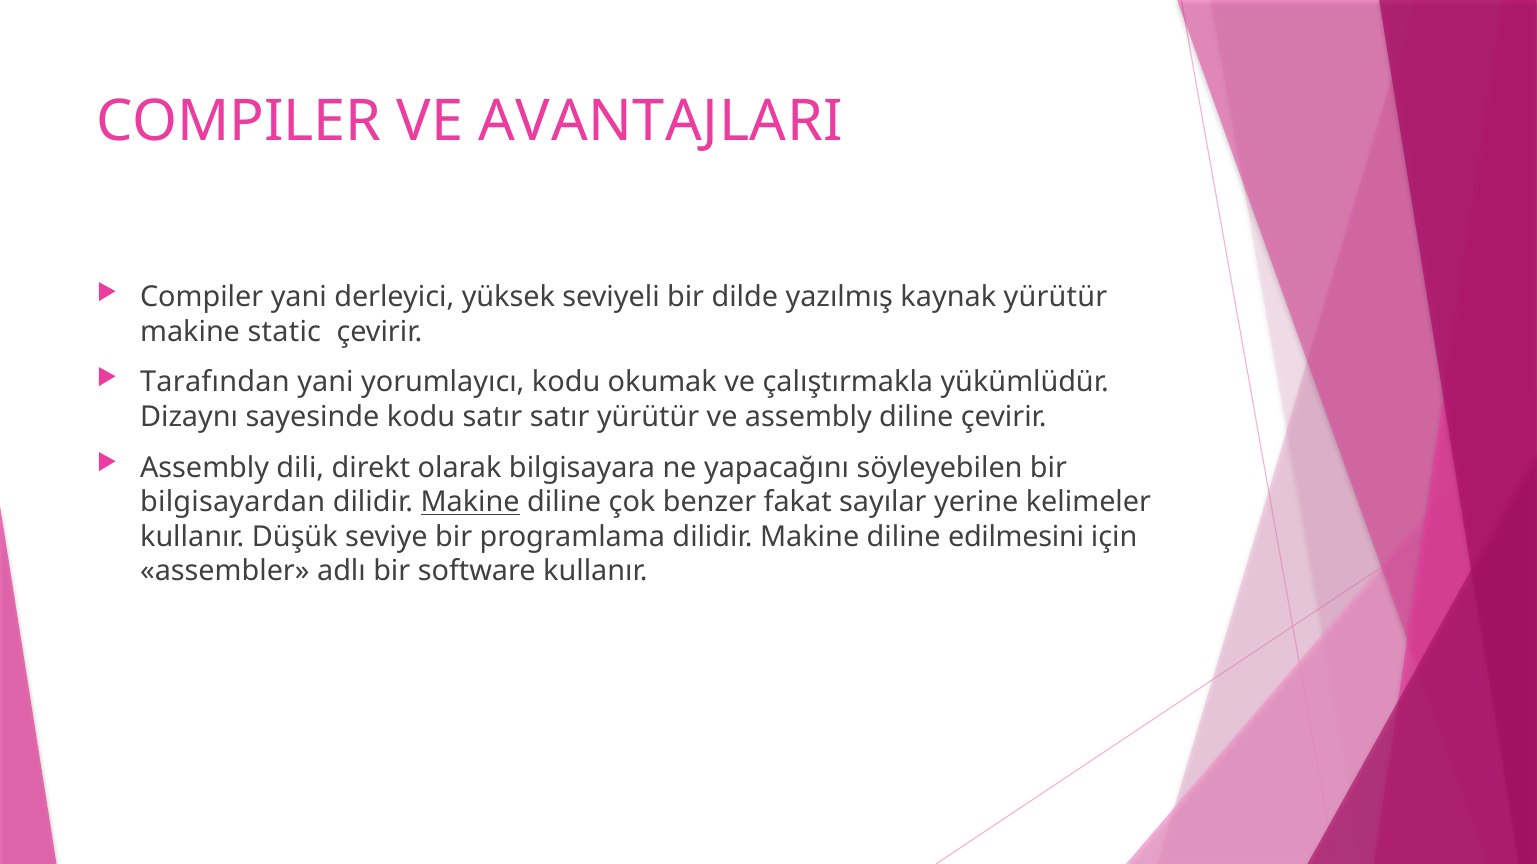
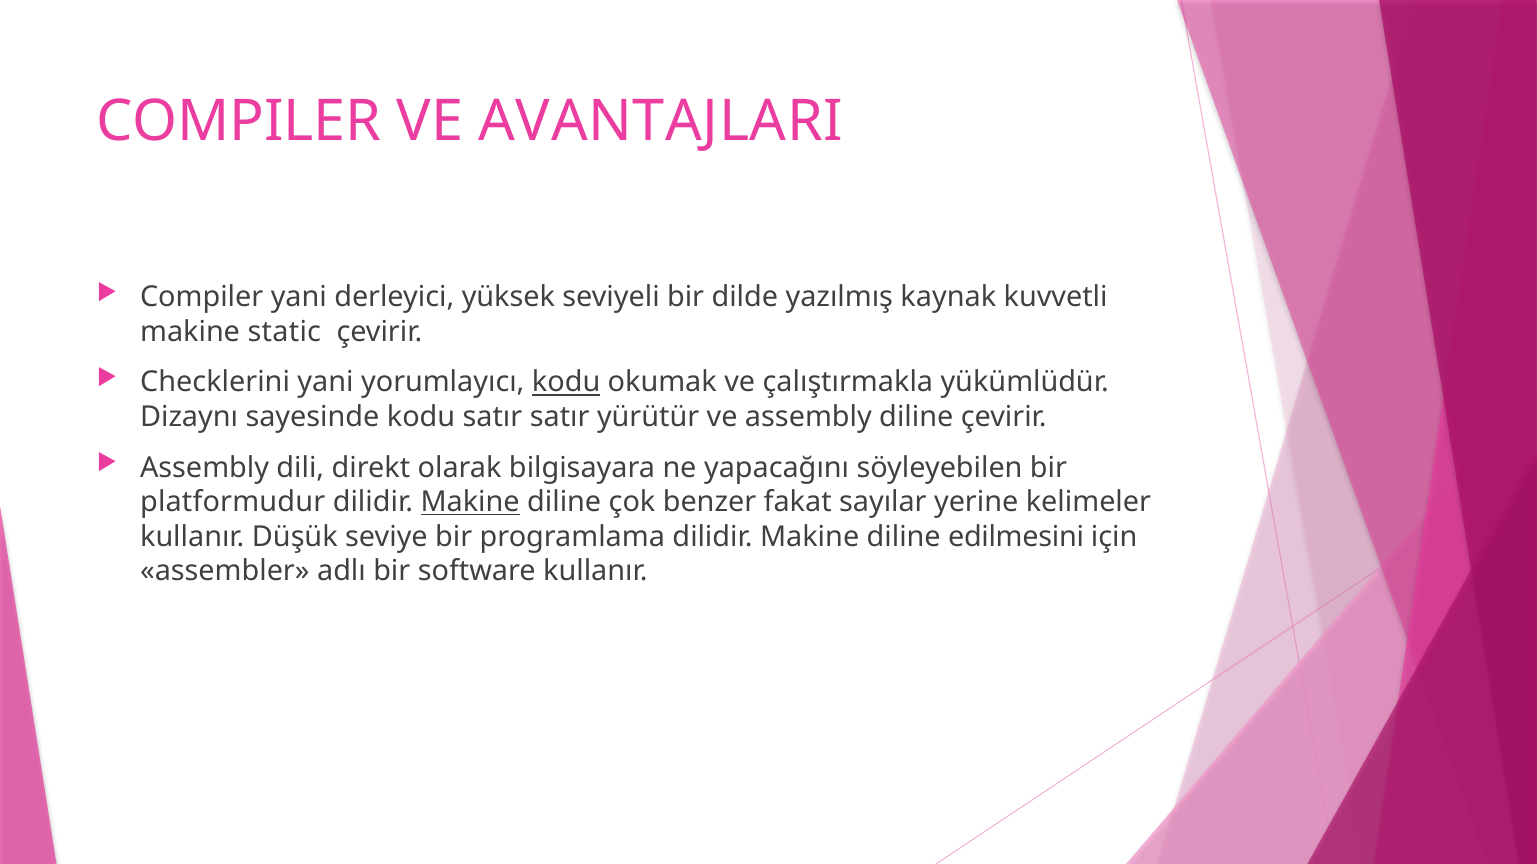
kaynak yürütür: yürütür -> kuvvetli
Tarafından: Tarafından -> Checklerini
kodu at (566, 383) underline: none -> present
bilgisayardan: bilgisayardan -> platformudur
